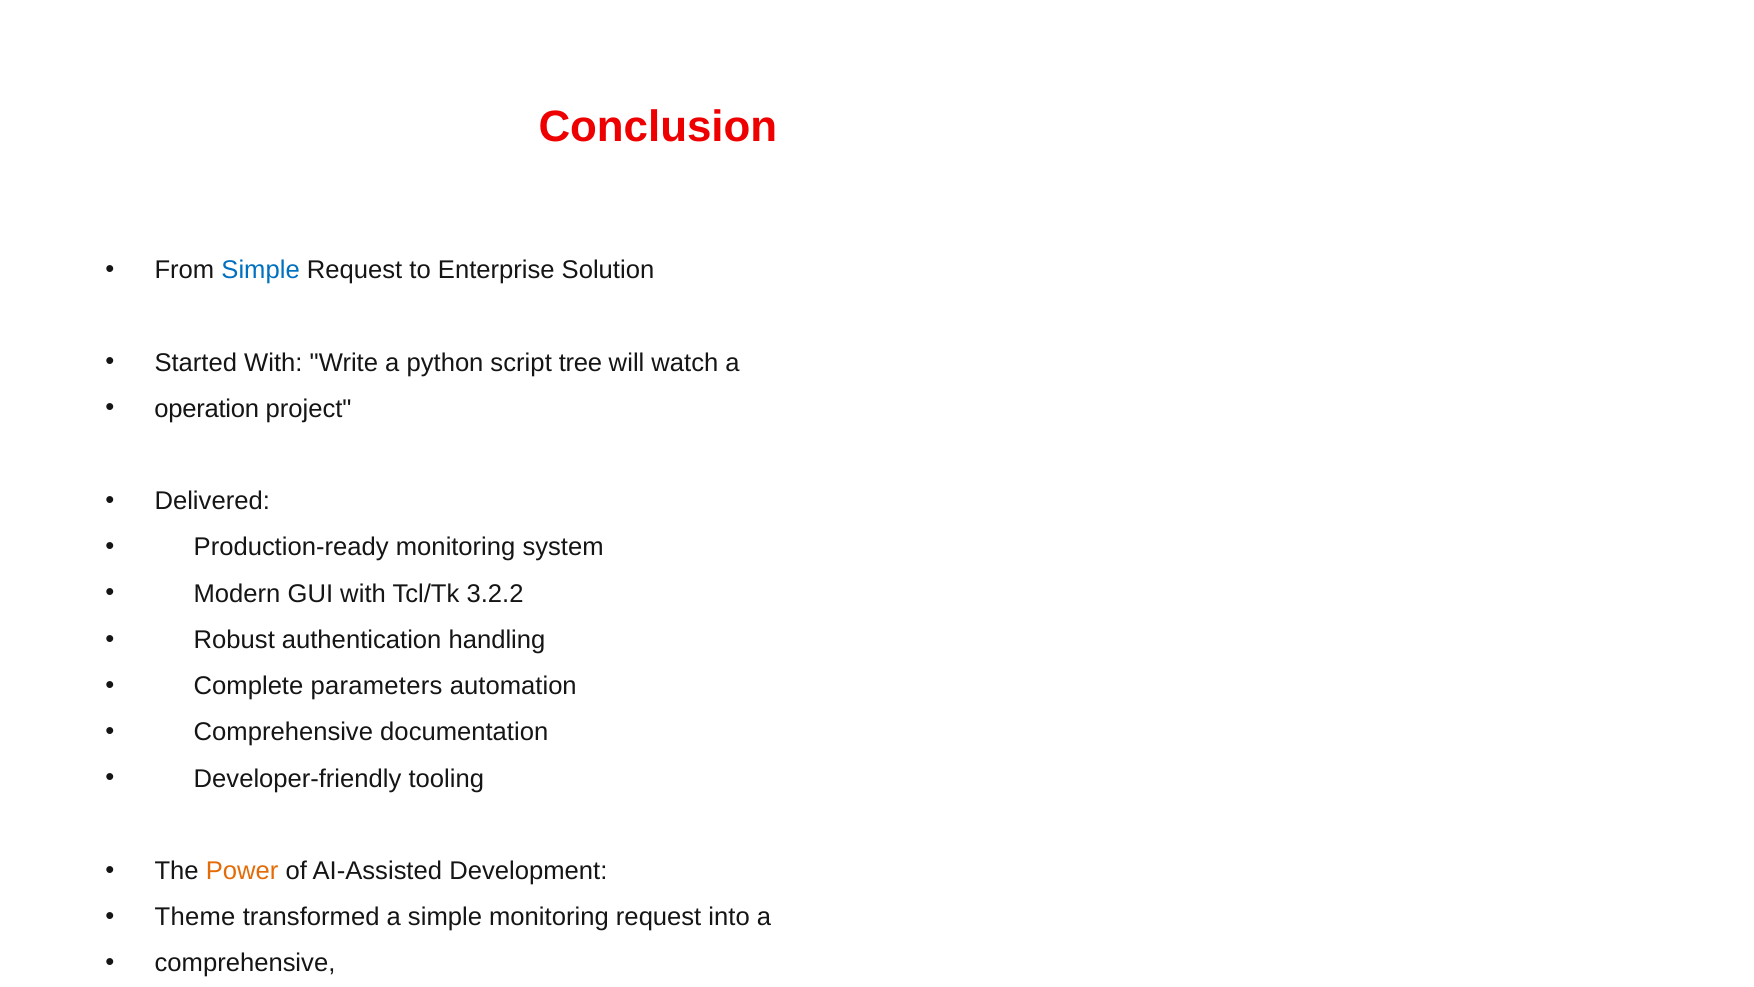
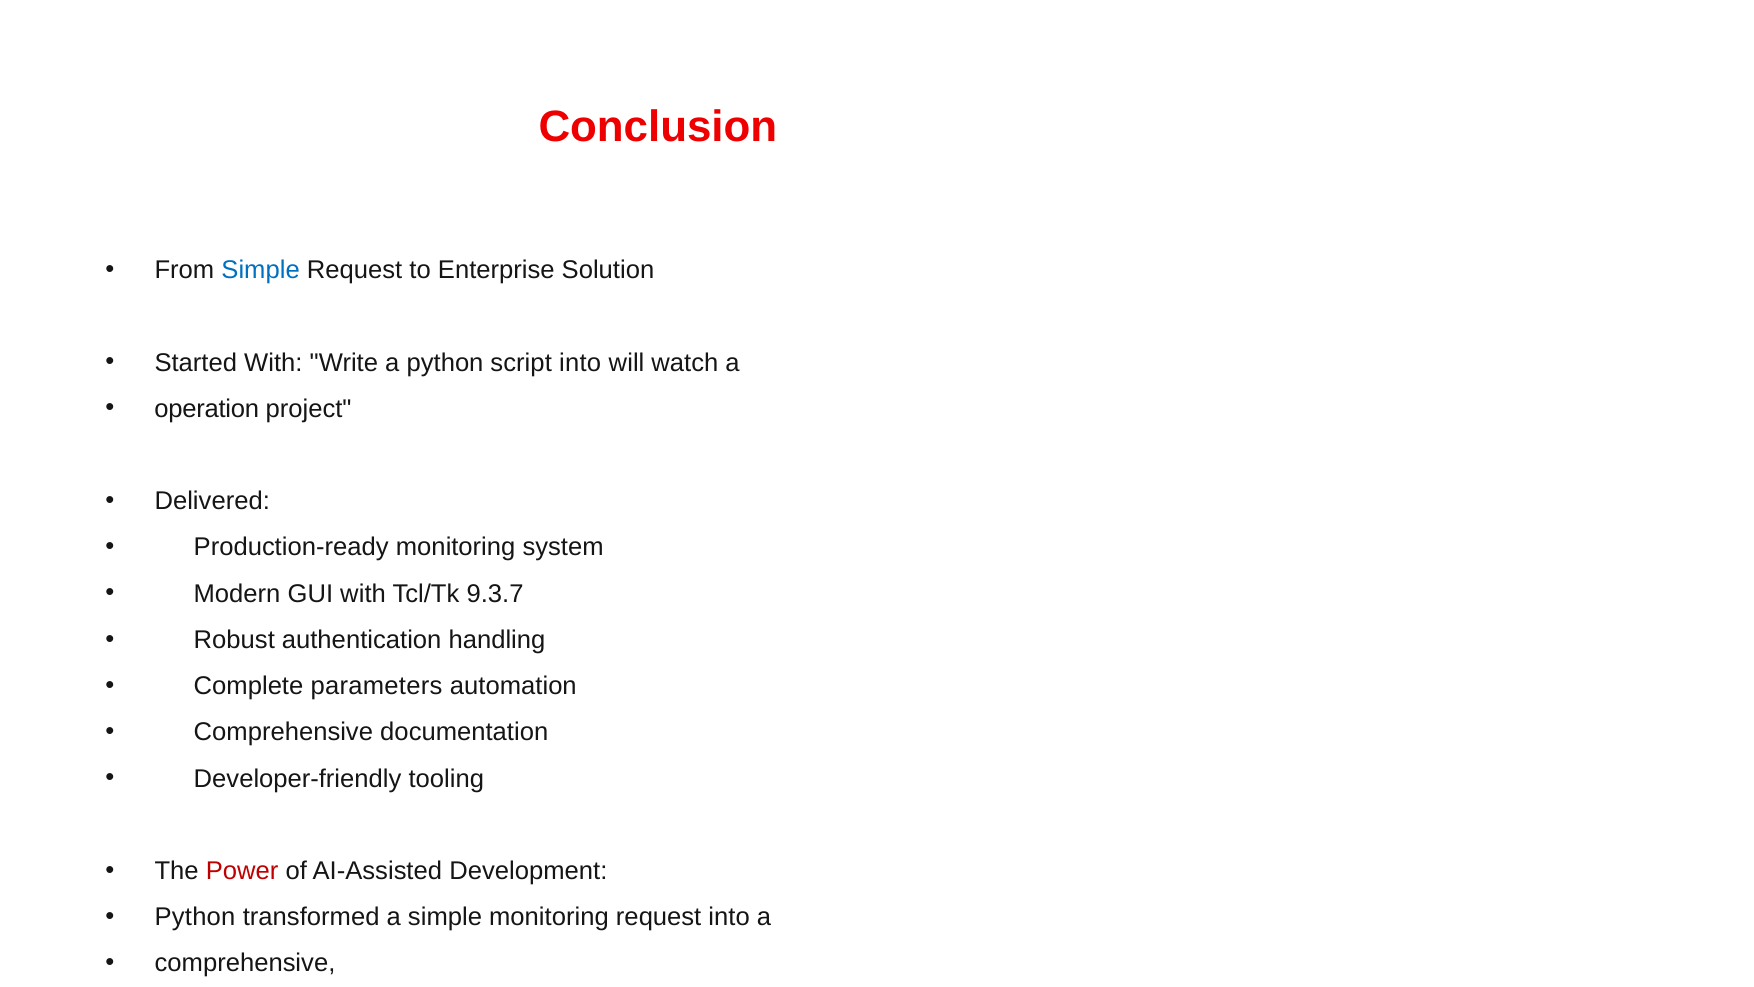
script tree: tree -> into
3.2.2: 3.2.2 -> 9.3.7
Power colour: orange -> red
Theme at (195, 917): Theme -> Python
